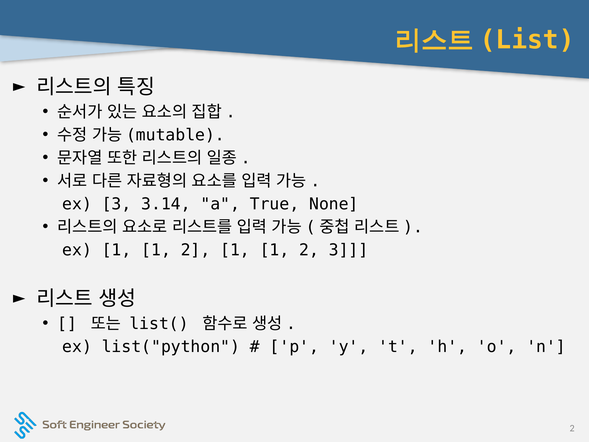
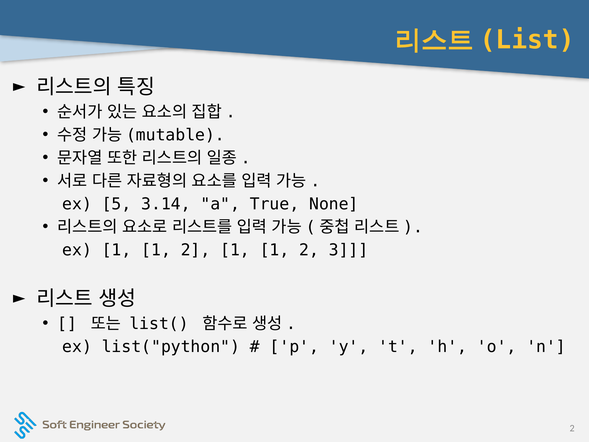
ex 3: 3 -> 5
